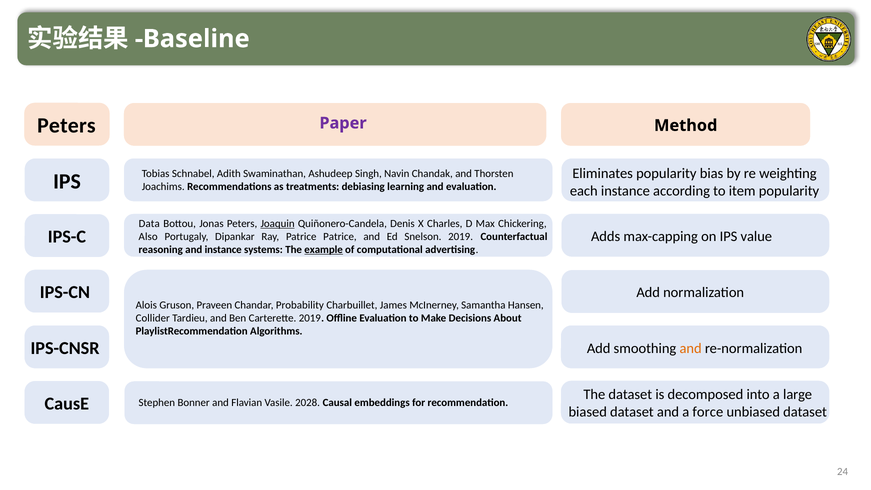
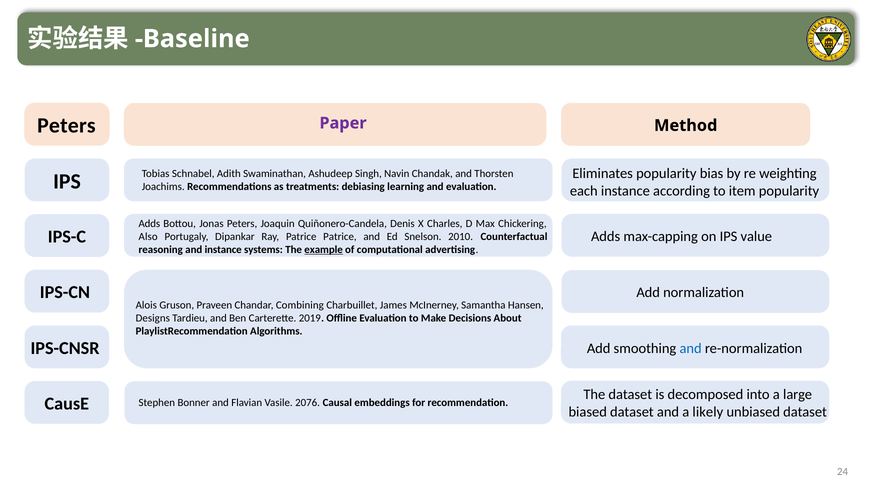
Data at (149, 223): Data -> Adds
Joaquin underline: present -> none
Snelson 2019: 2019 -> 2010
Probability: Probability -> Combining
Collider: Collider -> Designs
and at (691, 349) colour: orange -> blue
2028: 2028 -> 2076
force: force -> likely
